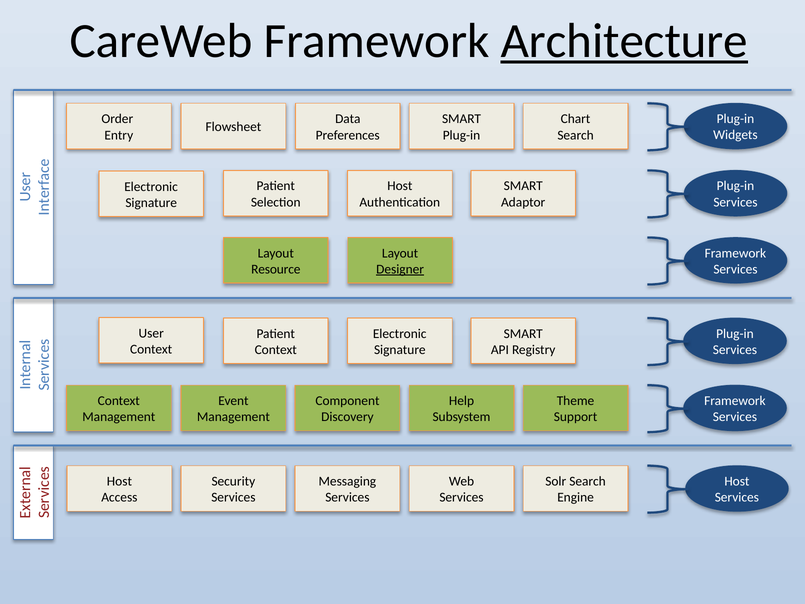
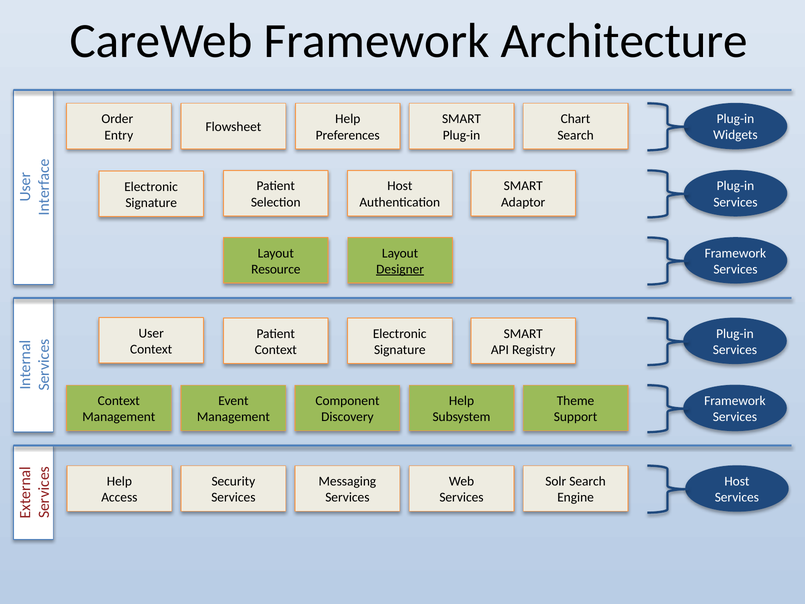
Architecture underline: present -> none
Data at (348, 119): Data -> Help
Host at (119, 481): Host -> Help
